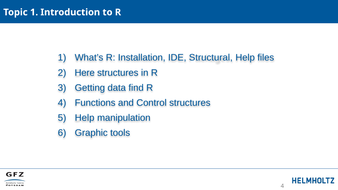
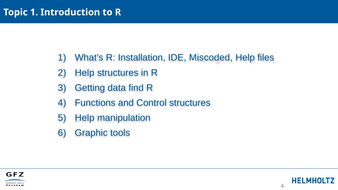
Structural: Structural -> Miscoded
Here at (85, 73): Here -> Help
